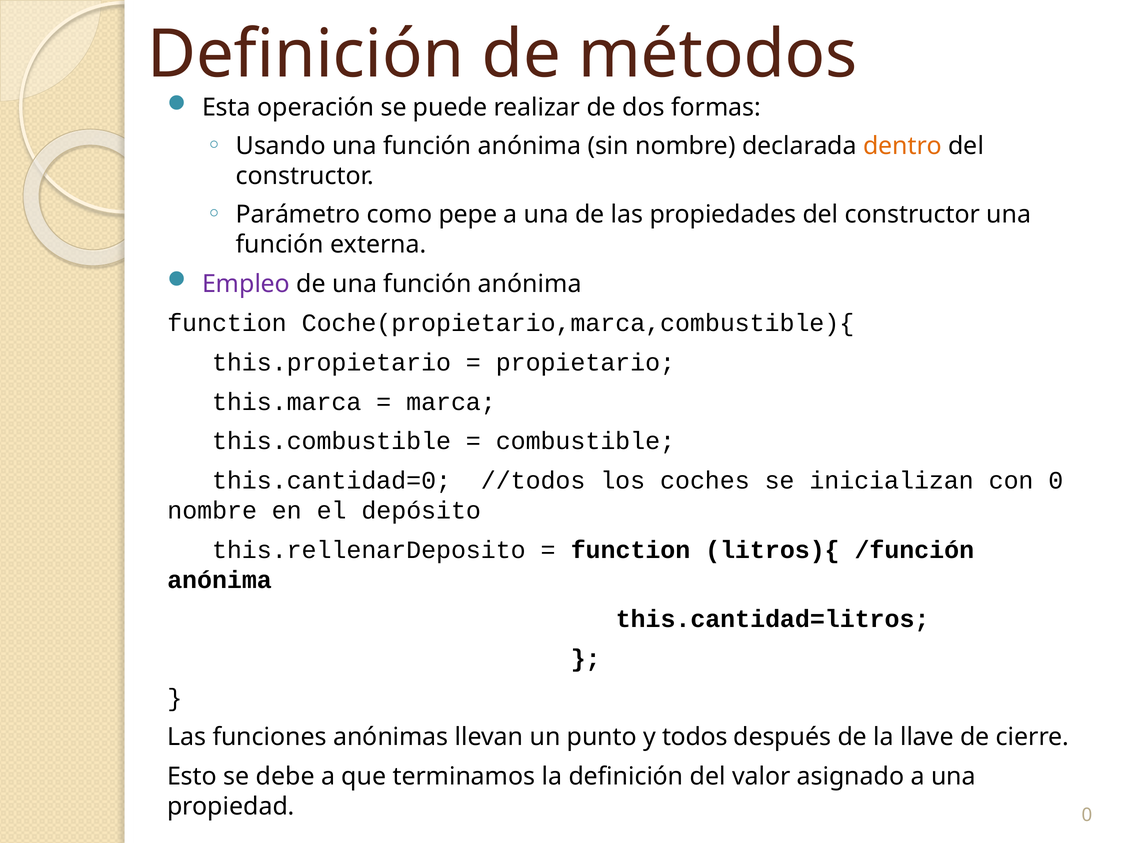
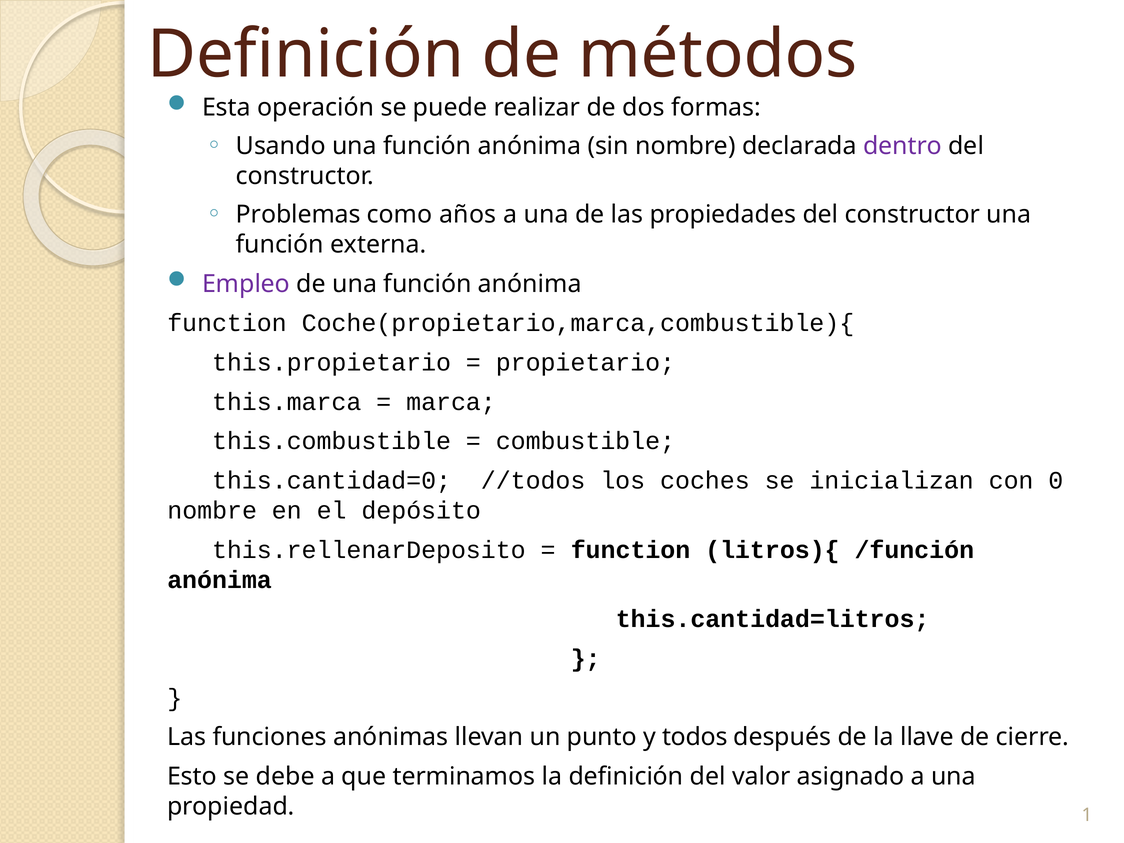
dentro colour: orange -> purple
Parámetro: Parámetro -> Problemas
pepe: pepe -> años
propiedad 0: 0 -> 1
